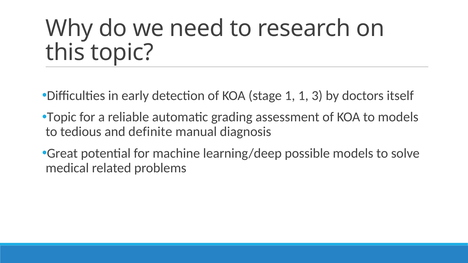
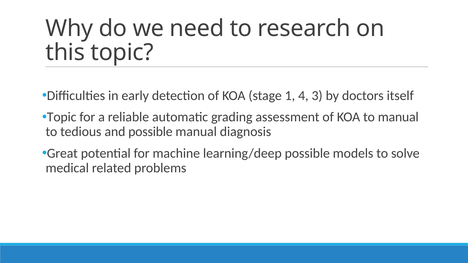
1 1: 1 -> 4
to models: models -> manual
and definite: definite -> possible
